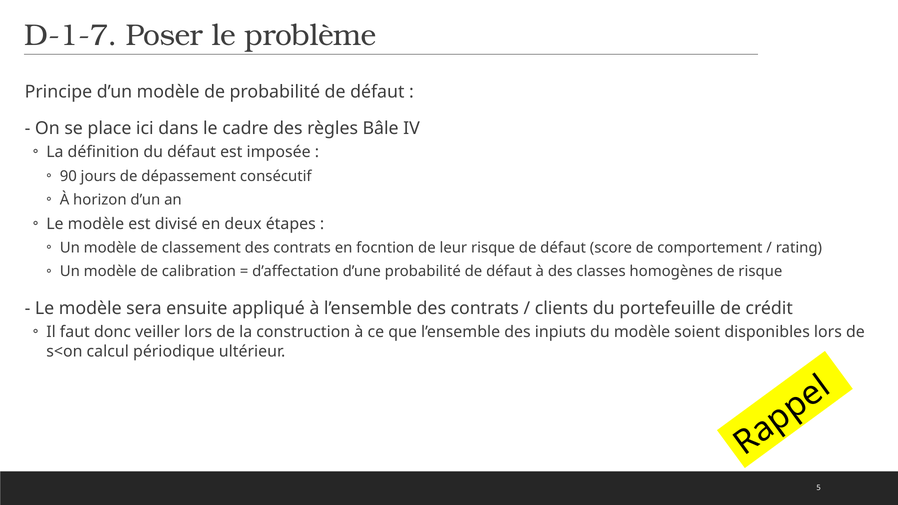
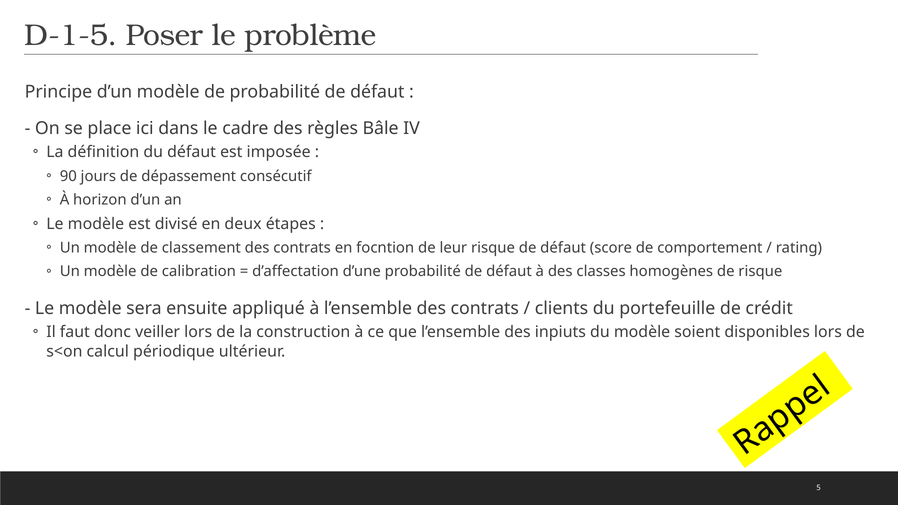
D-1-7: D-1-7 -> D-1-5
